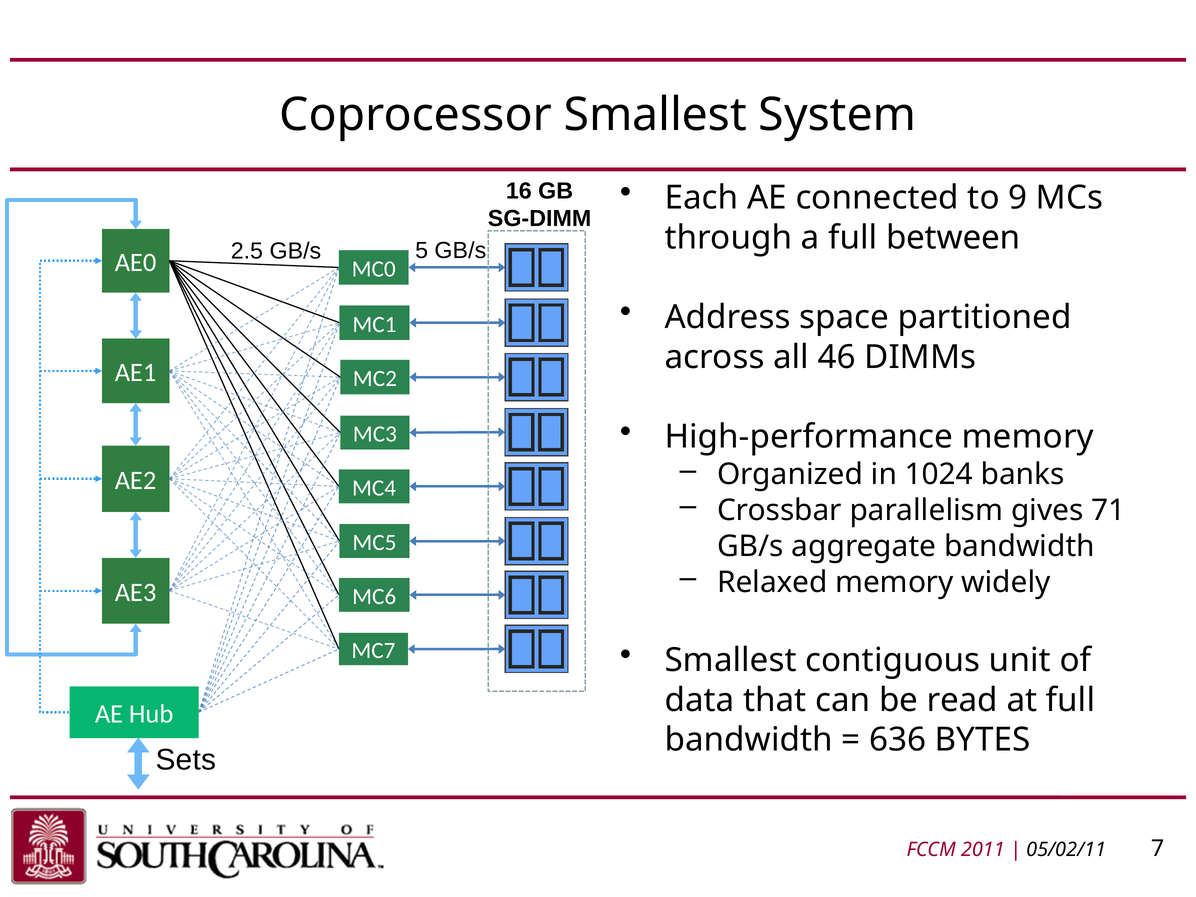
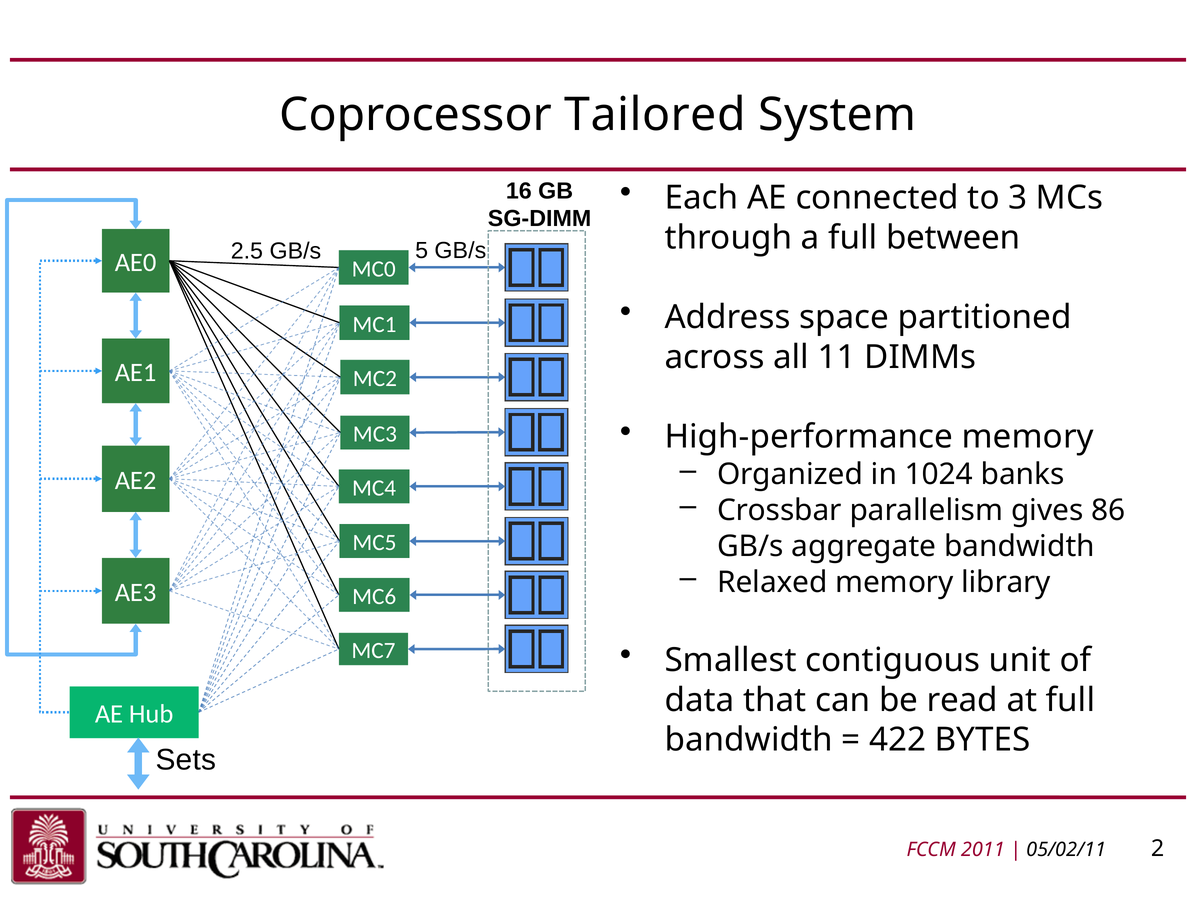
Coprocessor Smallest: Smallest -> Tailored
9: 9 -> 3
46: 46 -> 11
71: 71 -> 86
widely: widely -> library
636: 636 -> 422
7: 7 -> 2
